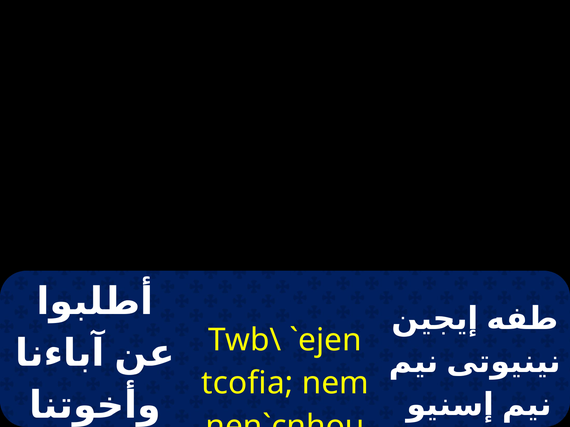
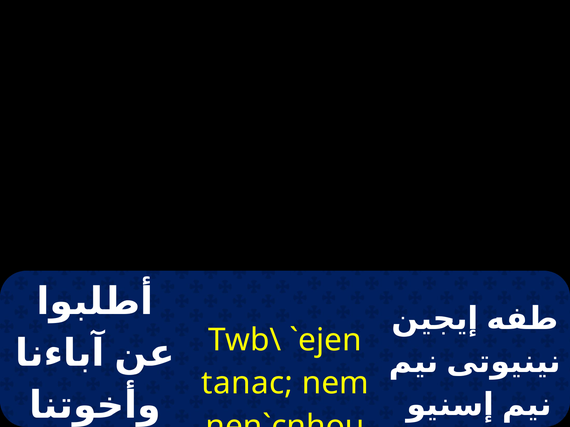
tcofia: tcofia -> tanac
